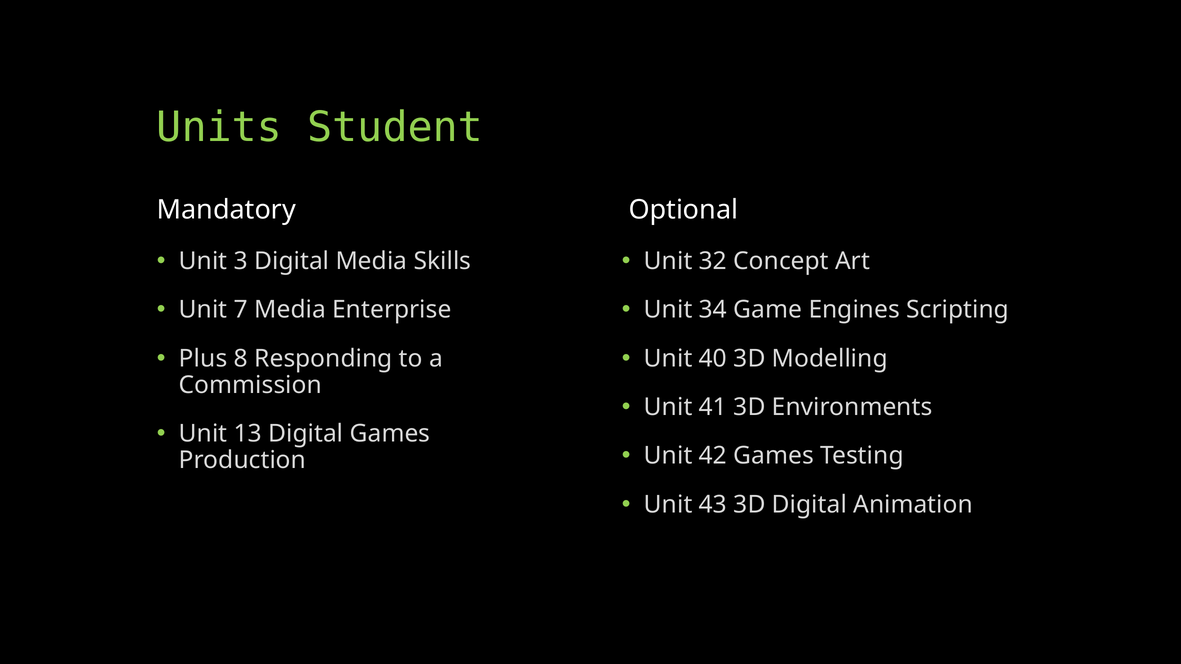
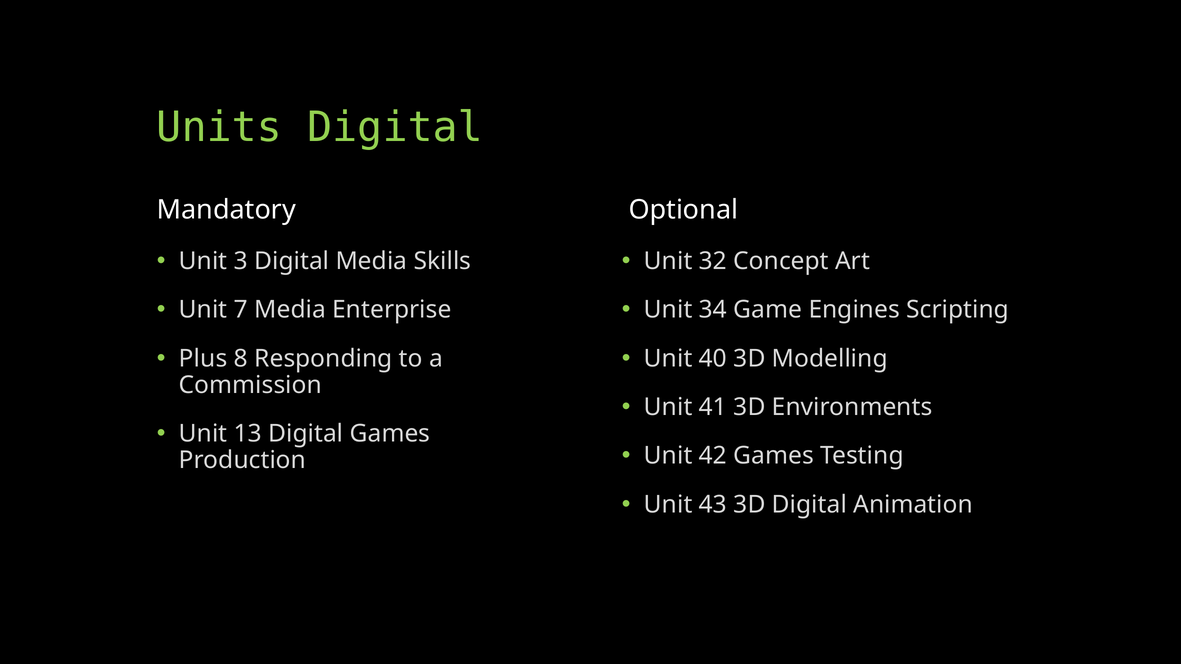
Units Student: Student -> Digital
